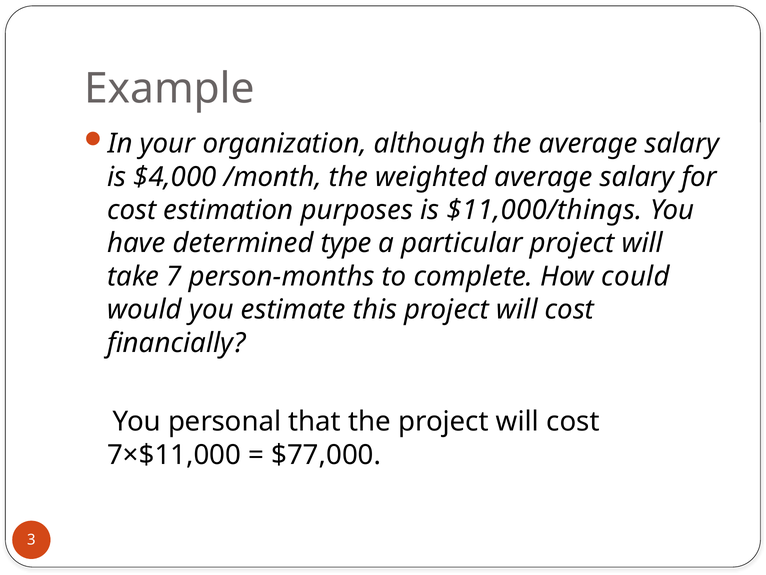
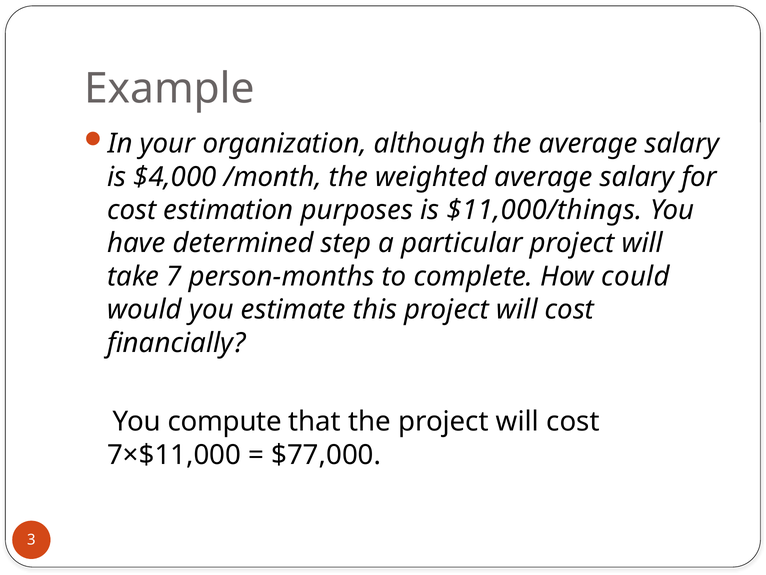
type: type -> step
personal: personal -> compute
